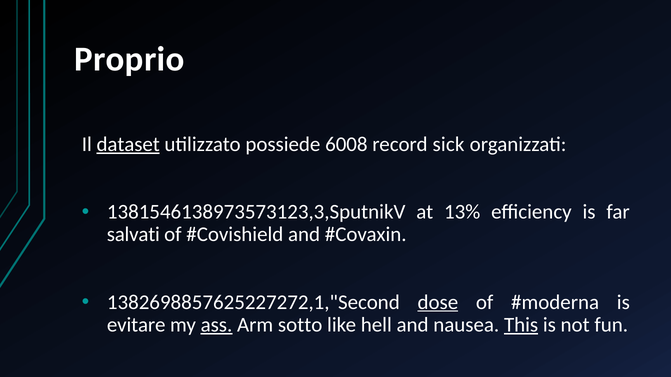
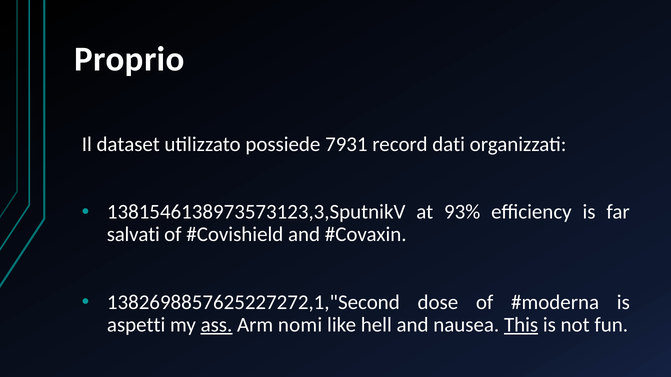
dataset underline: present -> none
6008: 6008 -> 7931
sick: sick -> dati
13%: 13% -> 93%
dose underline: present -> none
evitare: evitare -> aspetti
sotto: sotto -> nomi
